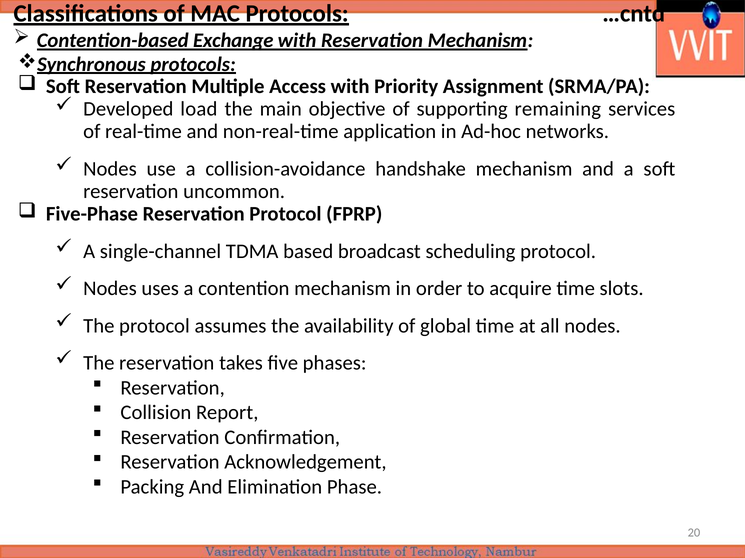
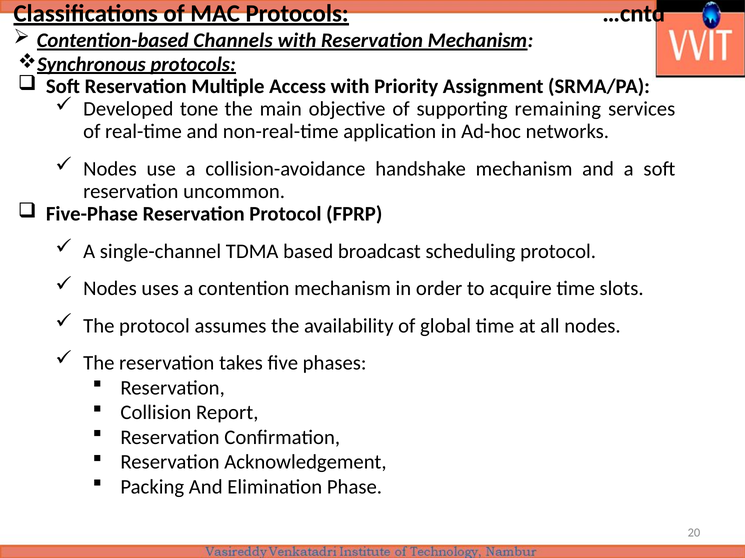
Exchange: Exchange -> Channels
load: load -> tone
